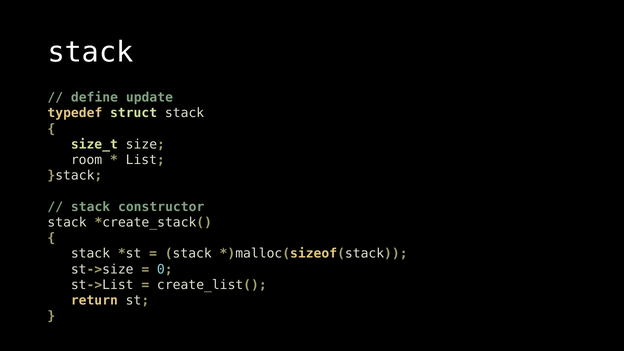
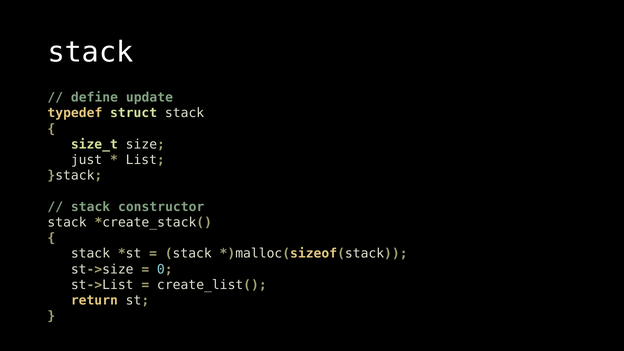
room: room -> just
